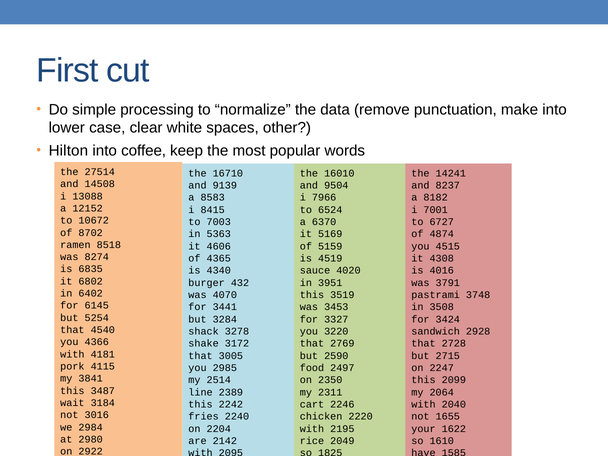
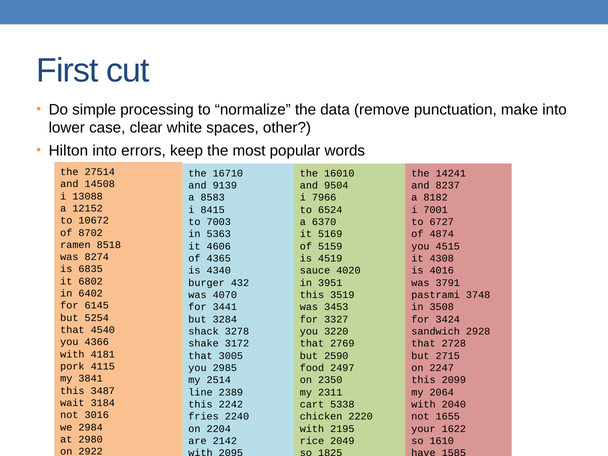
coffee: coffee -> errors
2246: 2246 -> 5338
